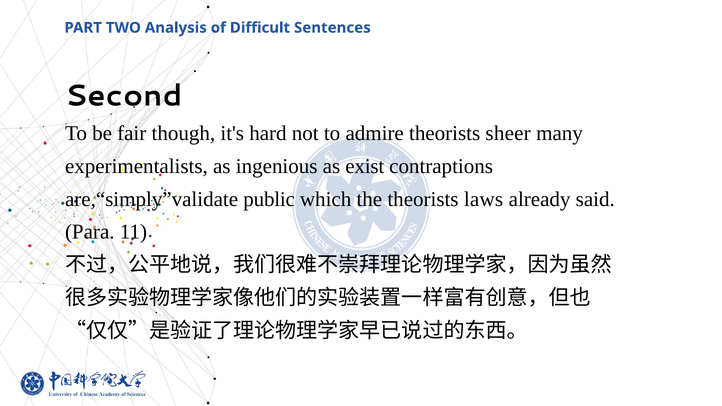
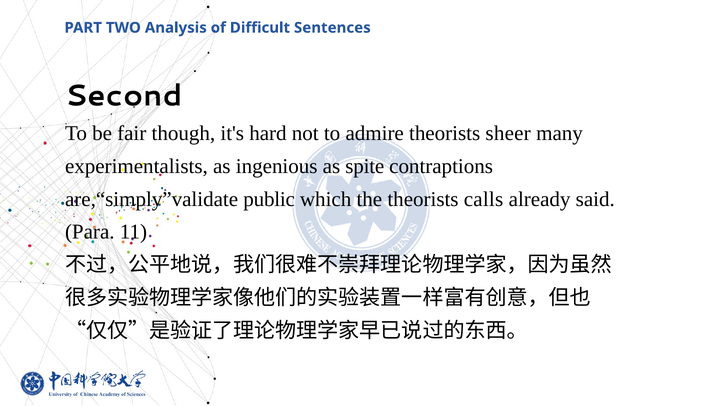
exist: exist -> spite
laws: laws -> calls
